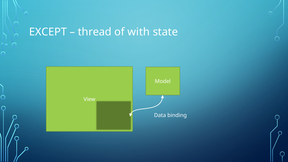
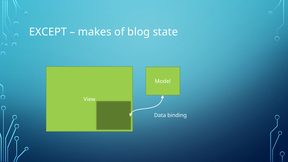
thread: thread -> makes
with: with -> blog
